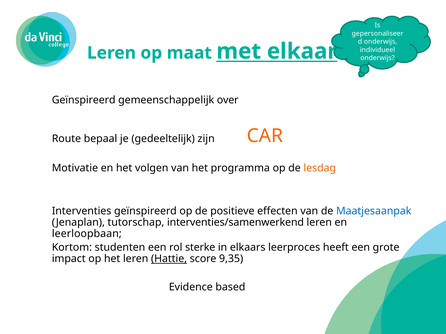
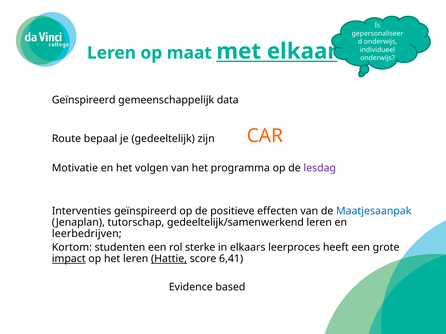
over: over -> data
lesdag colour: orange -> purple
interventies/samenwerkend: interventies/samenwerkend -> gedeeltelijk/samenwerkend
leerloopbaan: leerloopbaan -> leerbedrijven
impact underline: none -> present
9,35: 9,35 -> 6,41
